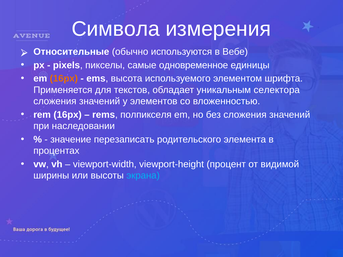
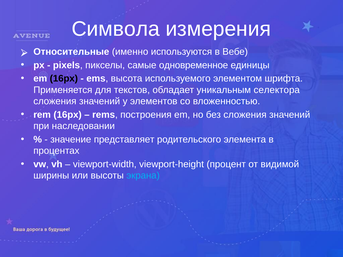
обычно: обычно -> именно
16px at (64, 79) colour: orange -> black
полпикселя: полпикселя -> построения
перезаписать: перезаписать -> представляет
